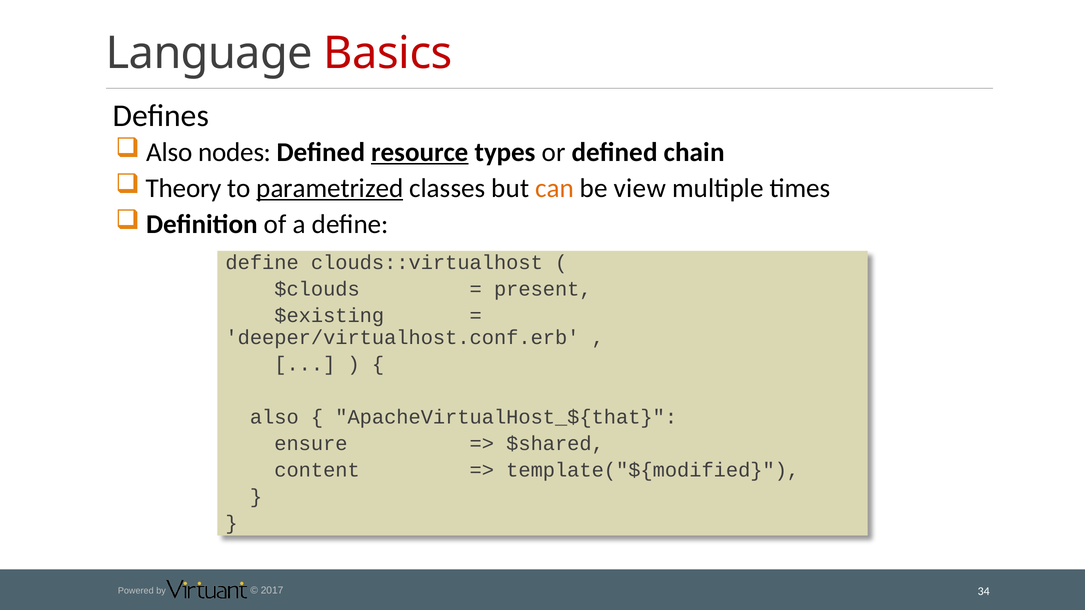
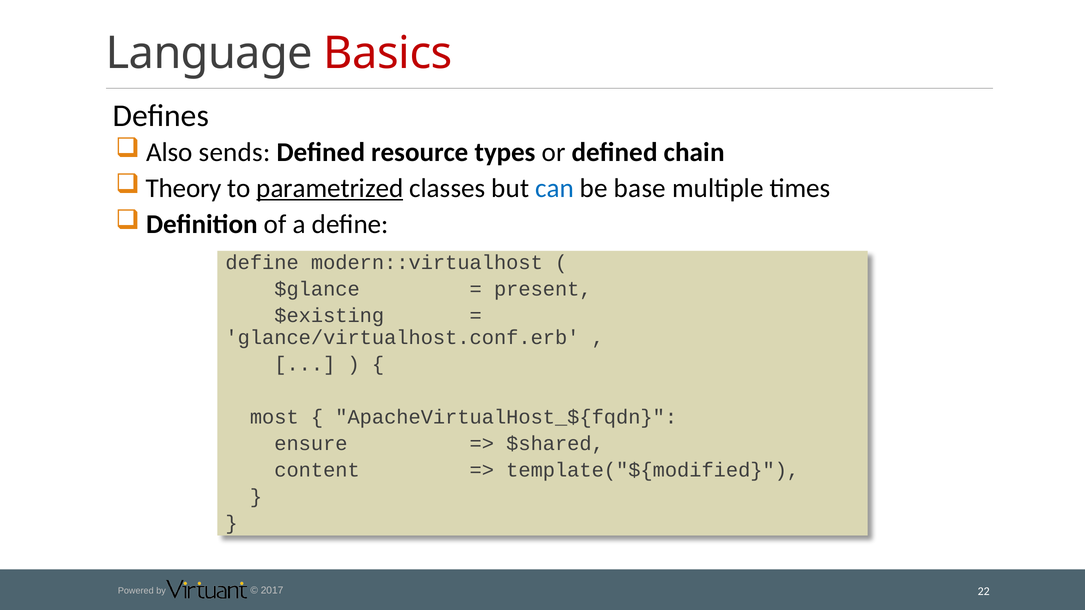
nodes: nodes -> sends
resource underline: present -> none
can colour: orange -> blue
view: view -> base
clouds::virtualhost: clouds::virtualhost -> modern::virtualhost
$clouds: $clouds -> $glance
deeper/virtualhost.conf.erb: deeper/virtualhost.conf.erb -> glance/virtualhost.conf.erb
also at (274, 417): also -> most
ApacheVirtualHost_${that: ApacheVirtualHost_${that -> ApacheVirtualHost_${fqdn
34: 34 -> 22
